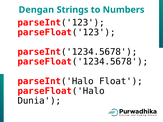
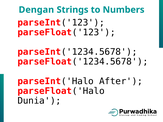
Float: Float -> After
